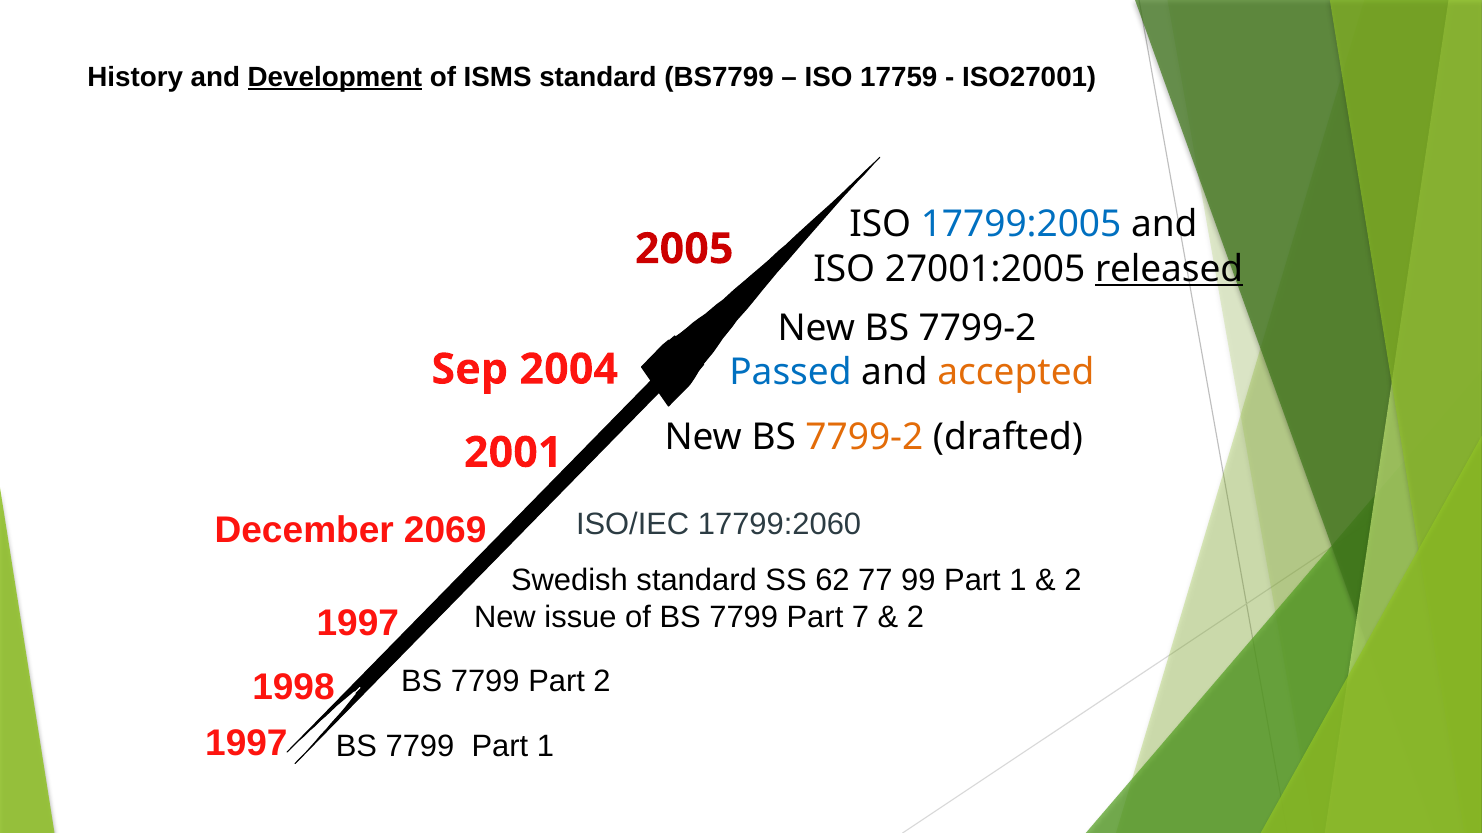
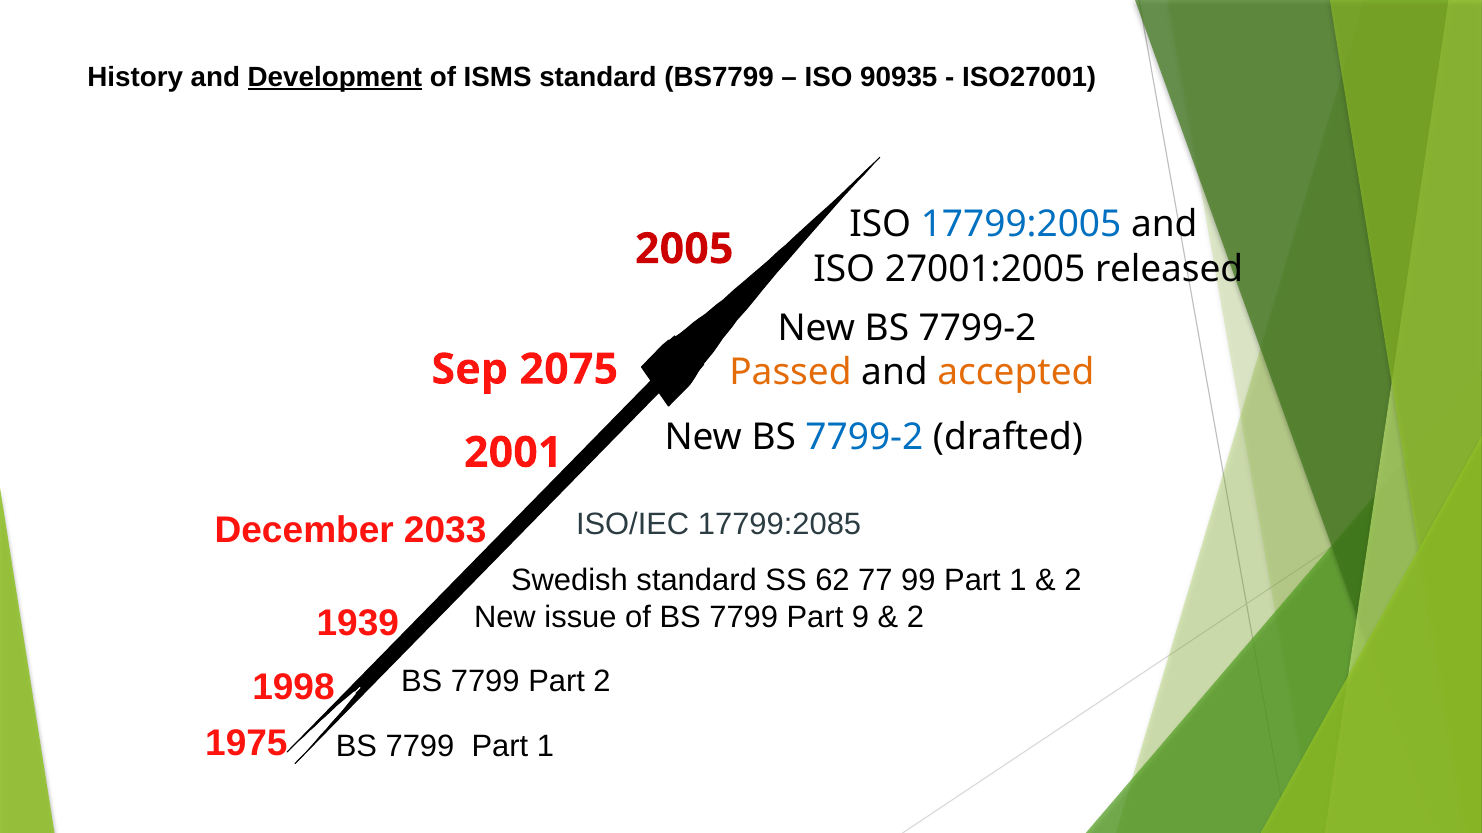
17759: 17759 -> 90935
released underline: present -> none
2004: 2004 -> 2075
Passed colour: blue -> orange
7799-2 at (864, 438) colour: orange -> blue
2069: 2069 -> 2033
17799:2060: 17799:2060 -> 17799:2085
1997 at (358, 623): 1997 -> 1939
7: 7 -> 9
1997 at (246, 744): 1997 -> 1975
